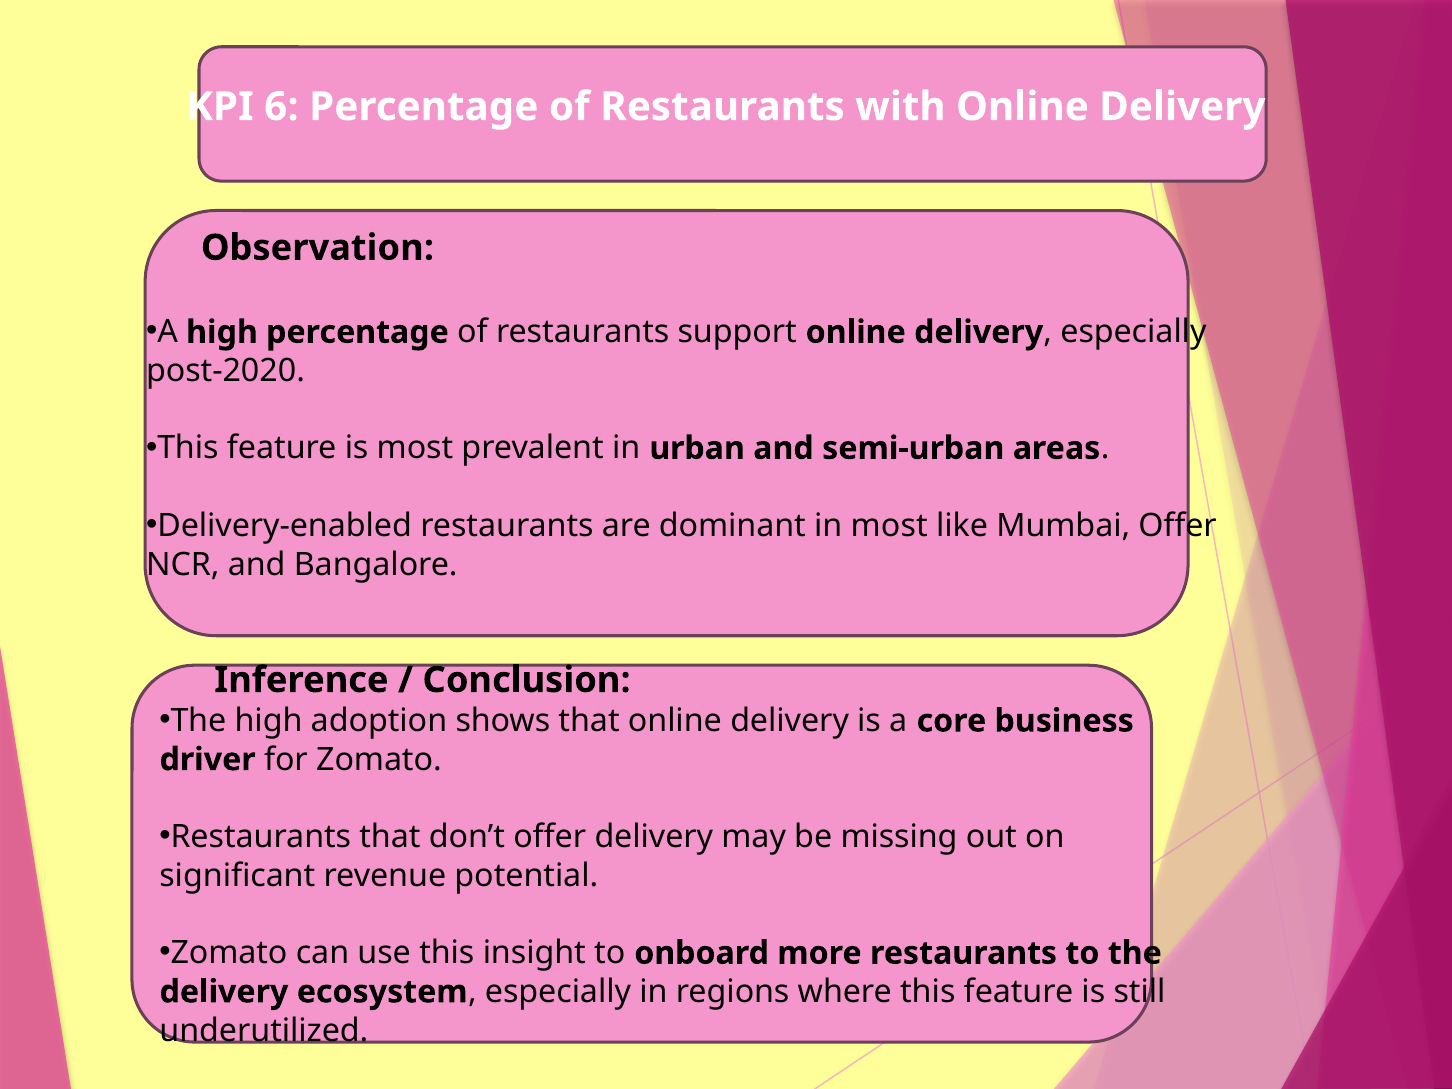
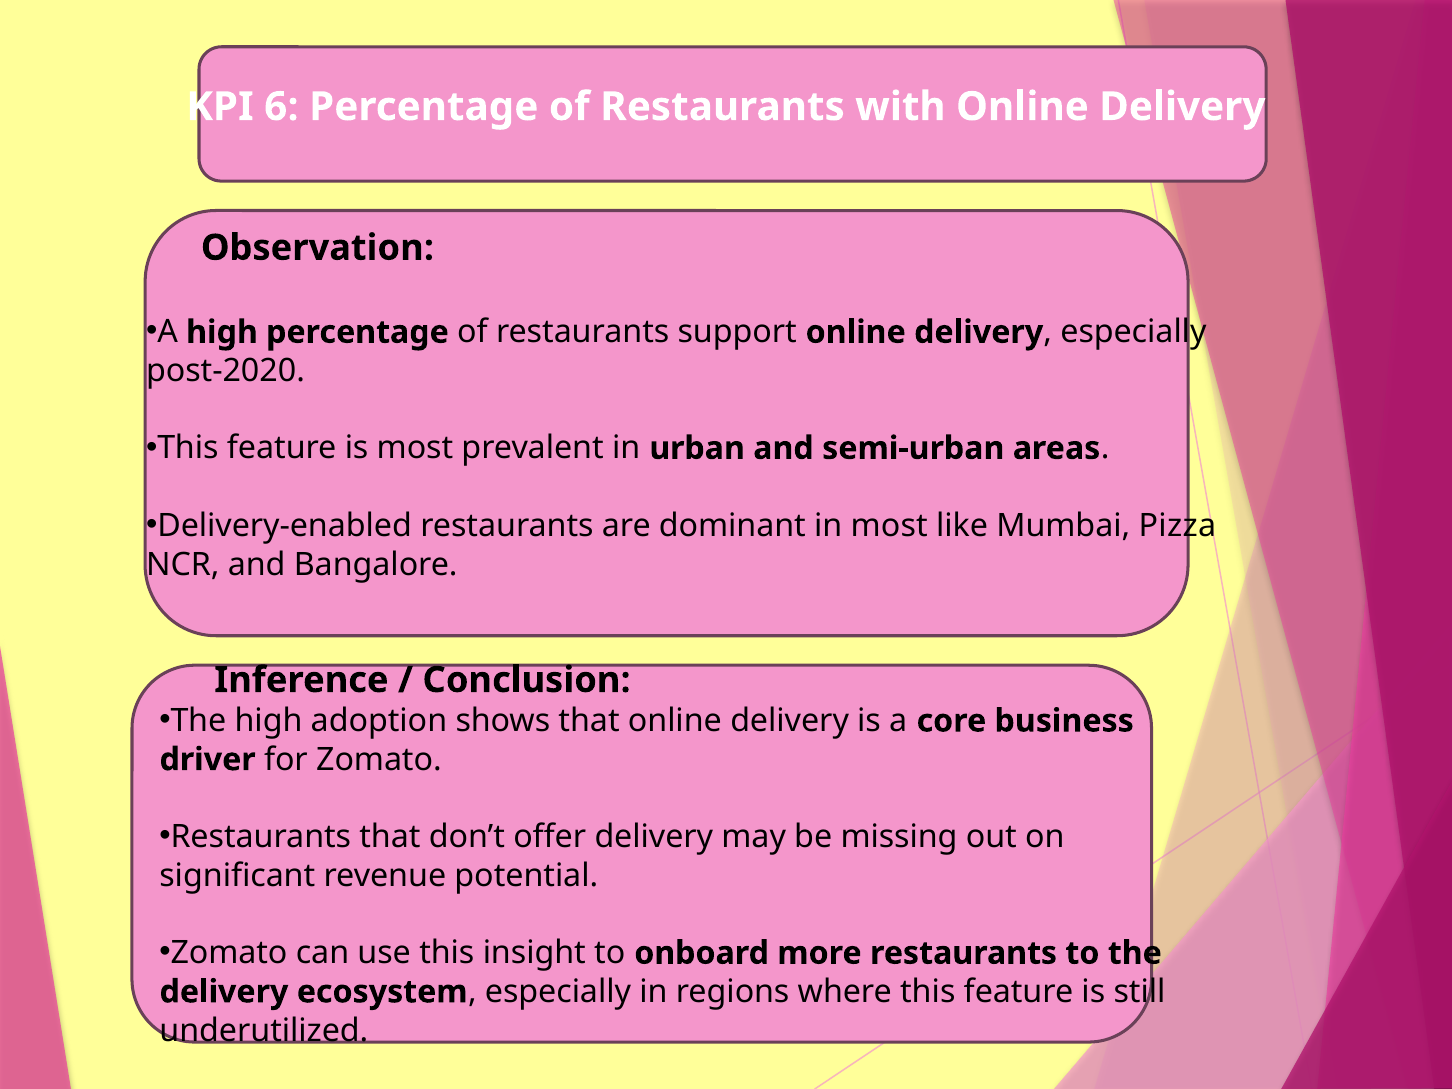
Mumbai Offer: Offer -> Pizza
